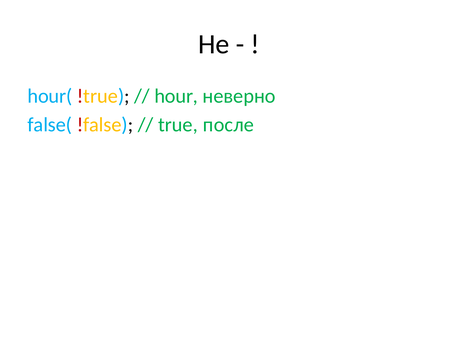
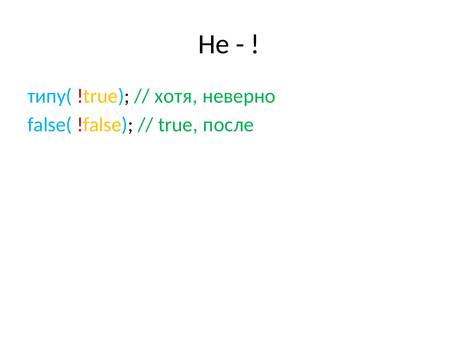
hour(: hour( -> типу(
hour: hour -> хотя
